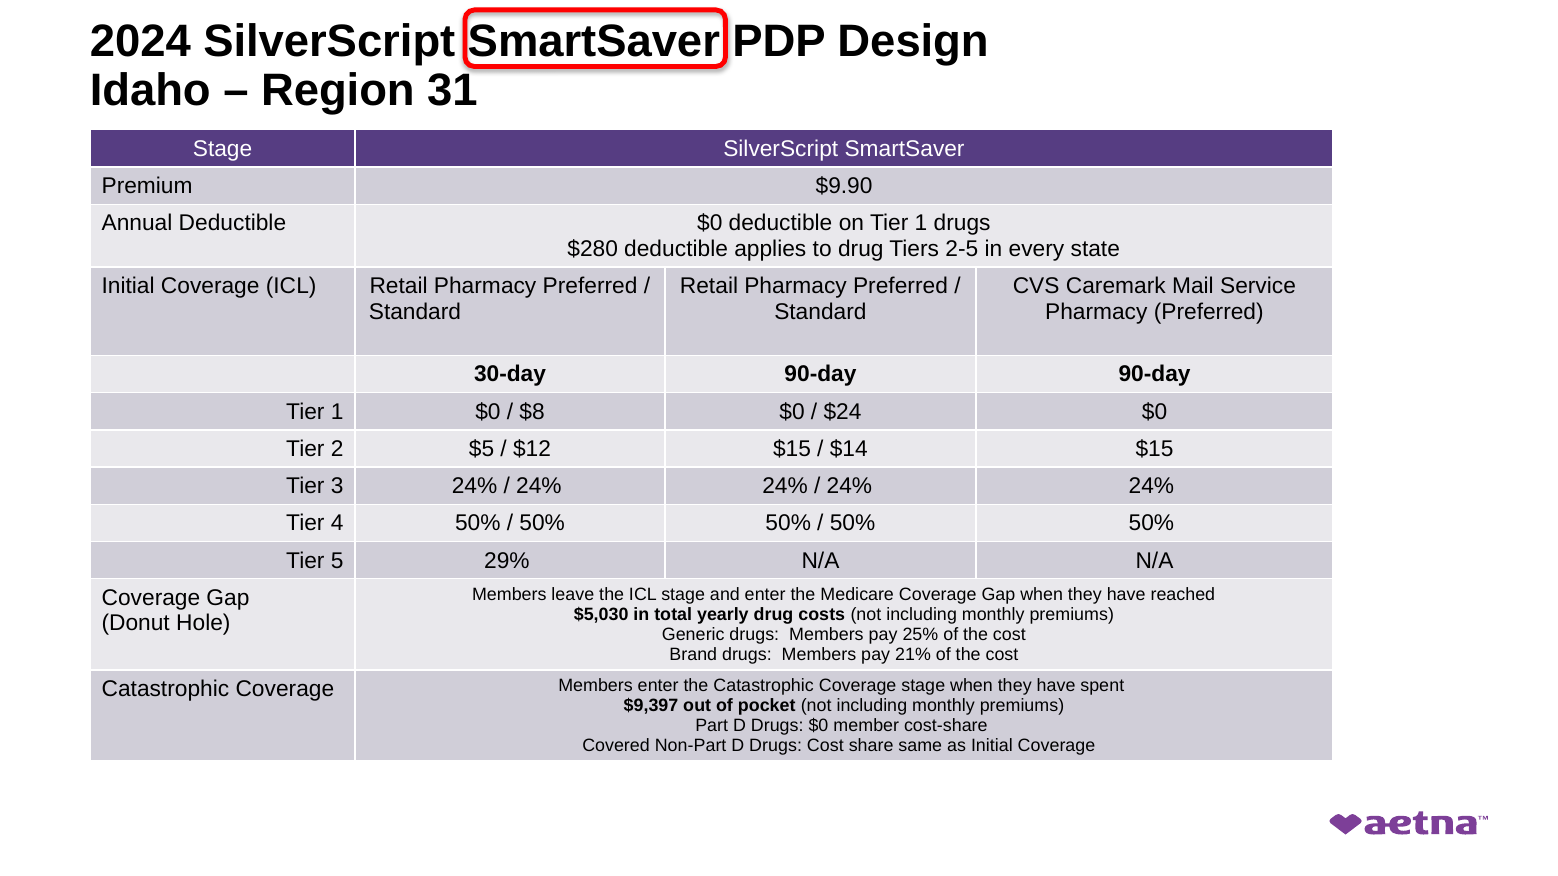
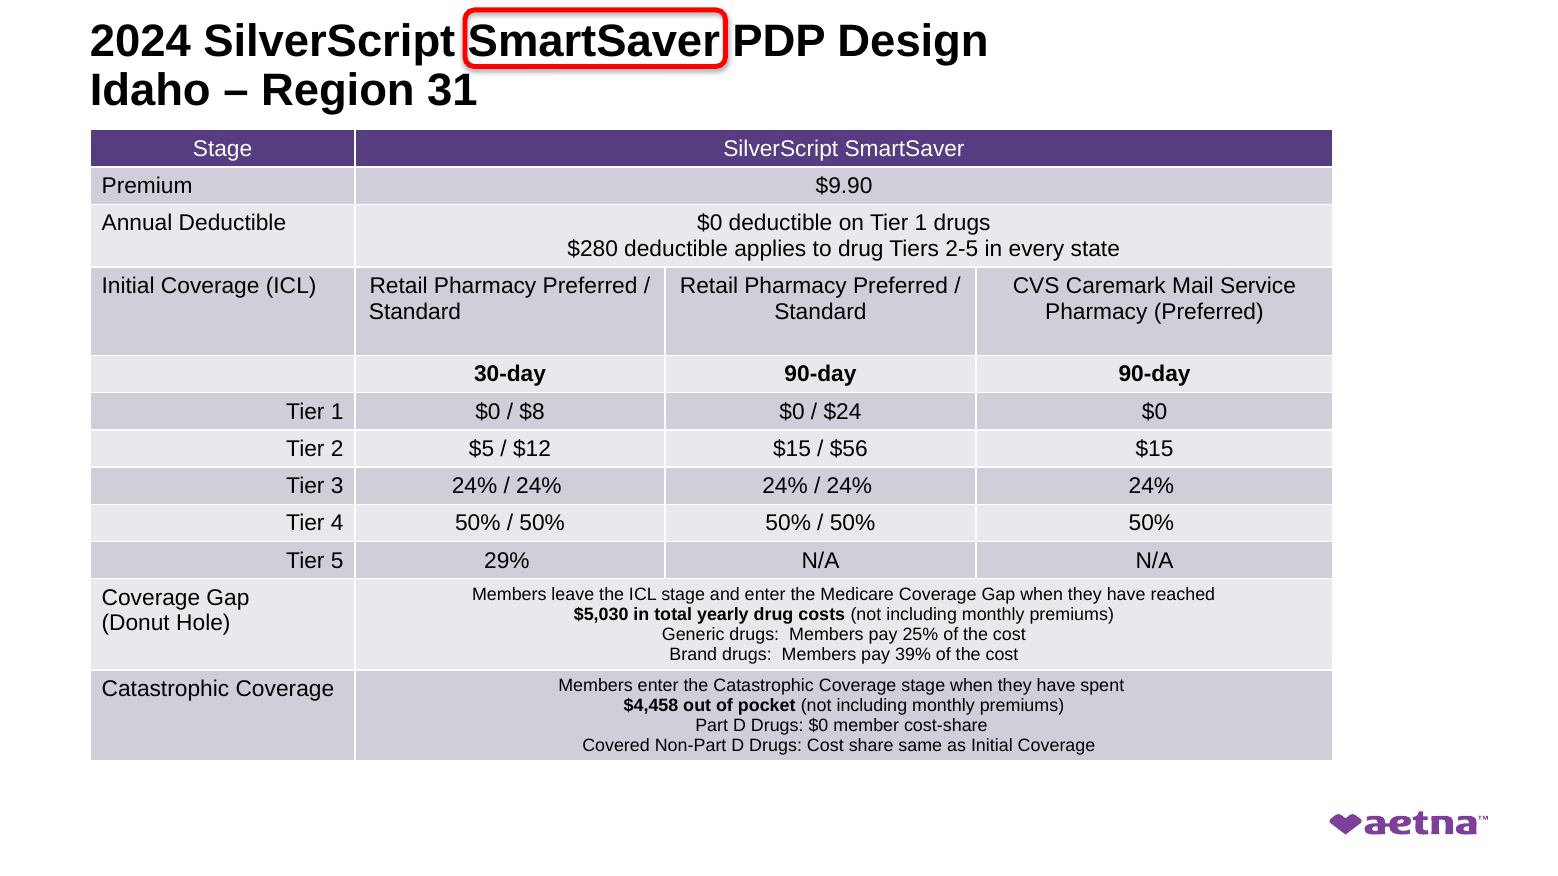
$14: $14 -> $56
21%: 21% -> 39%
$9,397: $9,397 -> $4,458
